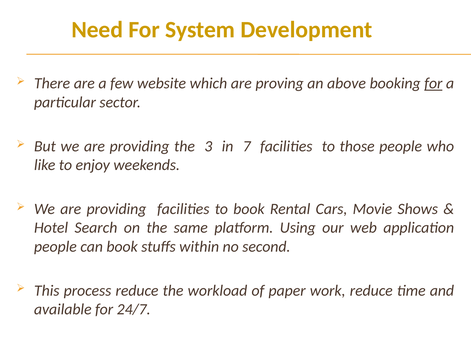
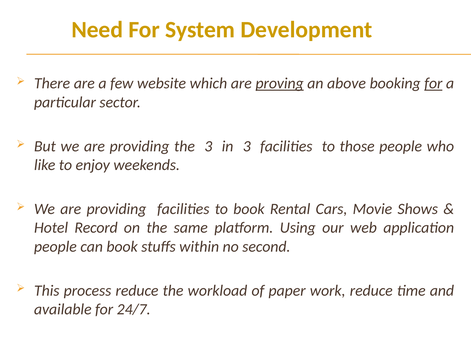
proving underline: none -> present
in 7: 7 -> 3
Search: Search -> Record
